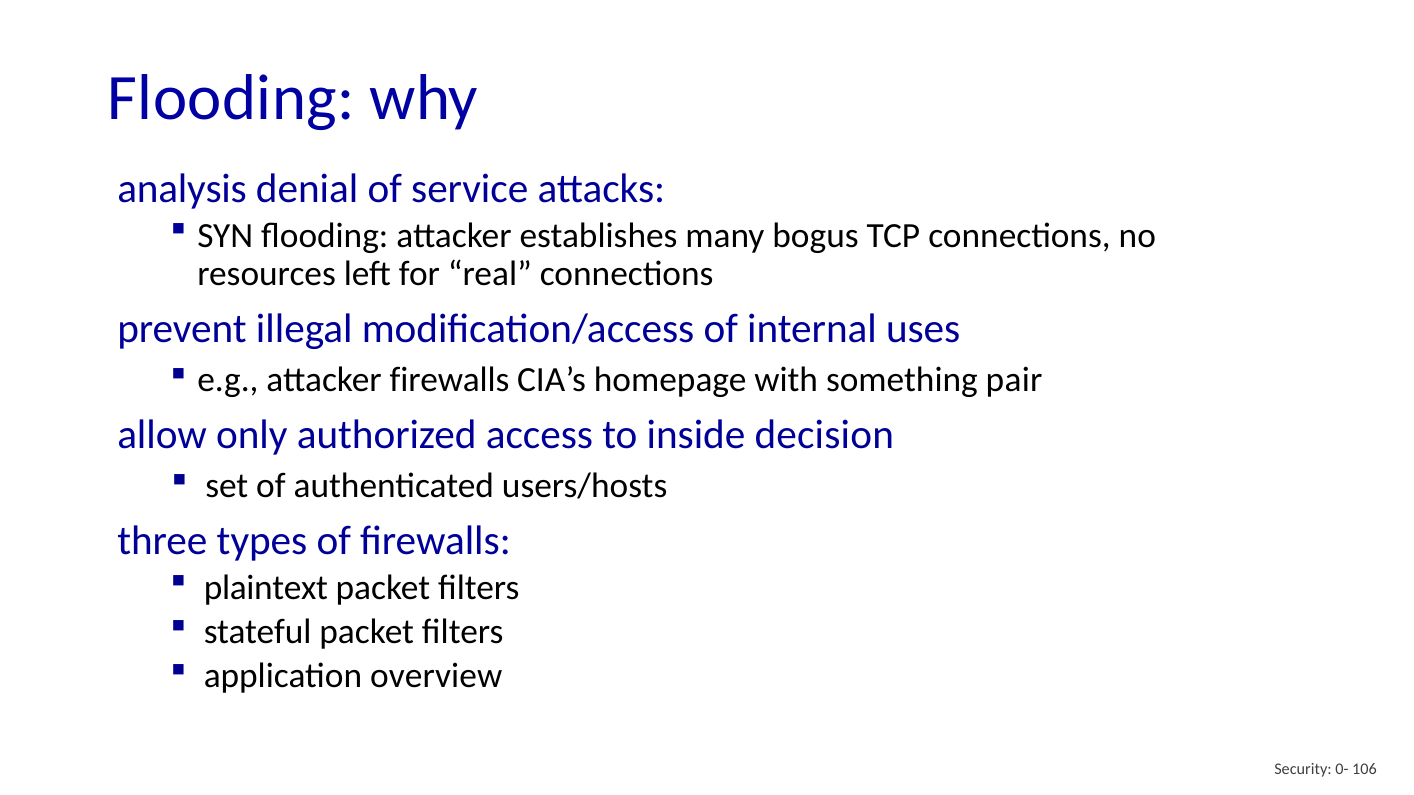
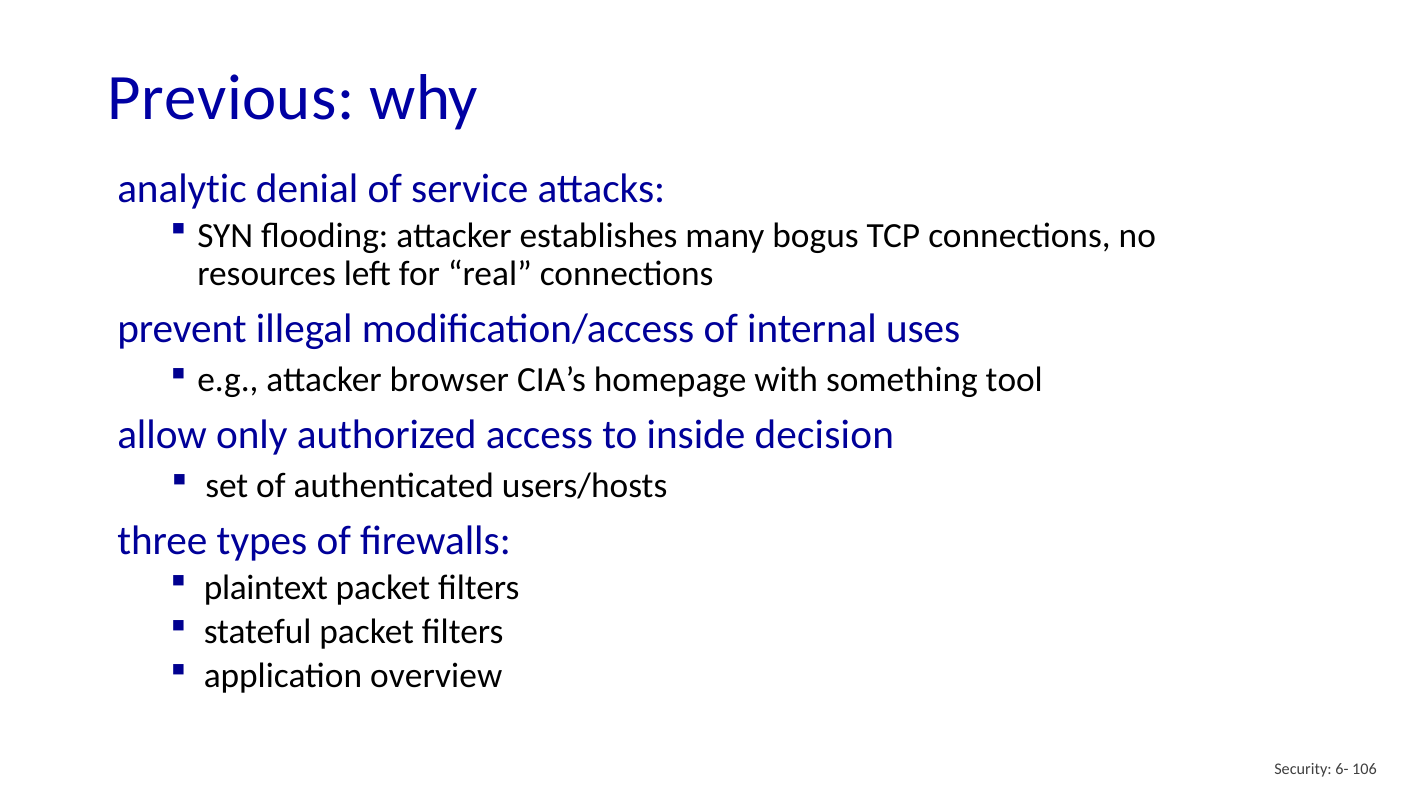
Flooding at (231, 98): Flooding -> Previous
analysis: analysis -> analytic
attacker firewalls: firewalls -> browser
pair: pair -> tool
0-: 0- -> 6-
